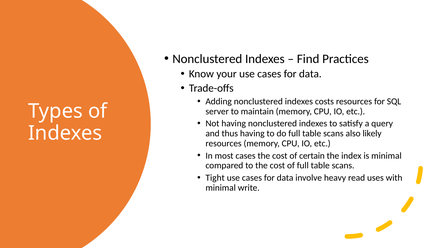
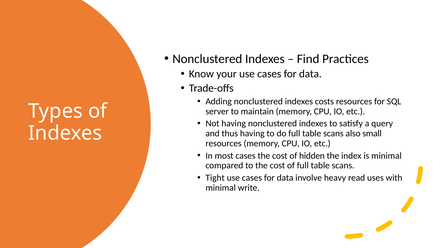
likely: likely -> small
certain: certain -> hidden
